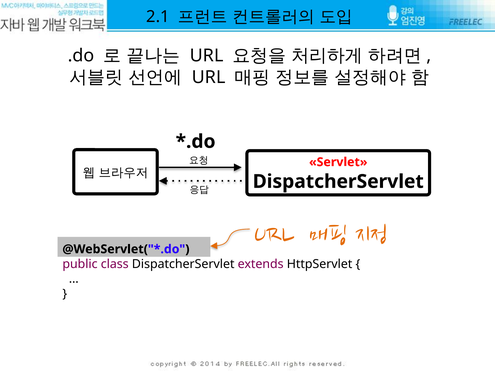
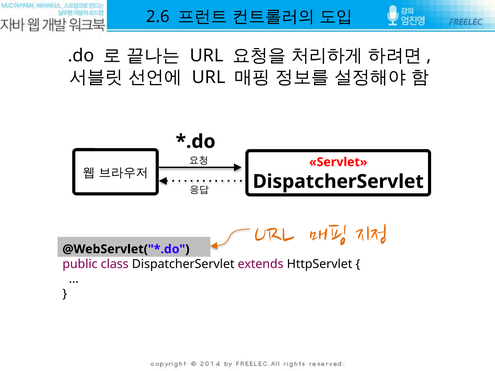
2.1: 2.1 -> 2.6
